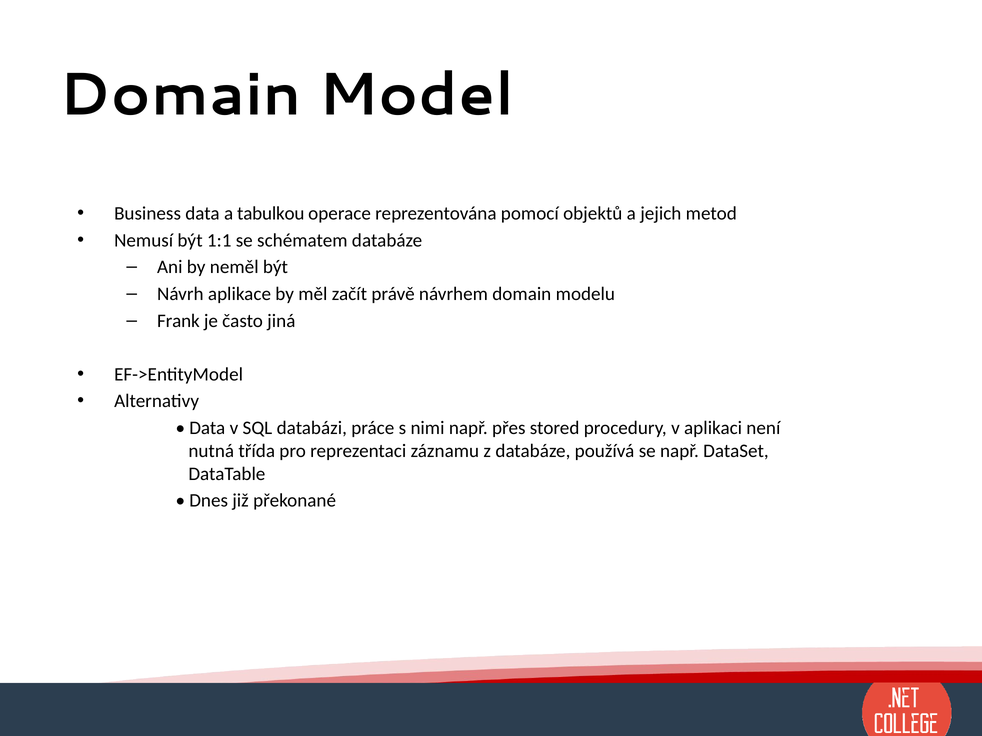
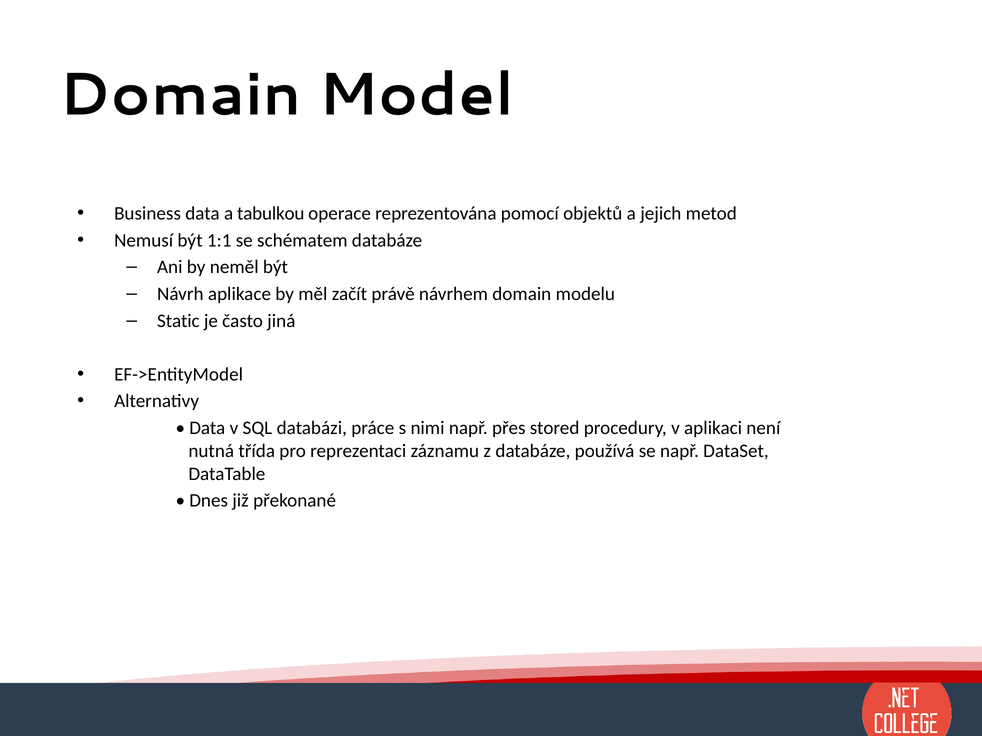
Frank: Frank -> Static
